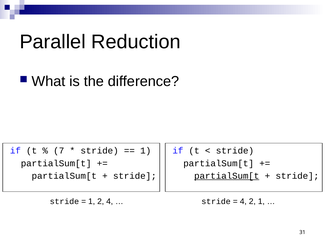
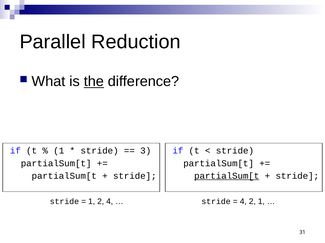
the underline: none -> present
7 at (59, 151): 7 -> 1
1 at (146, 151): 1 -> 3
